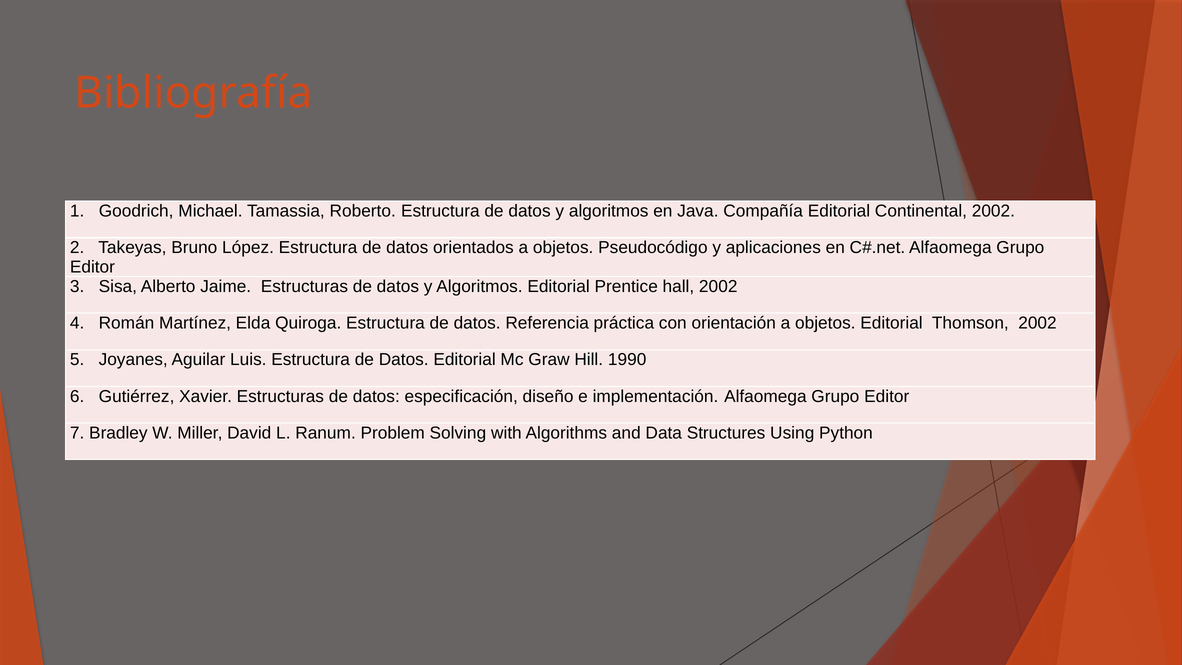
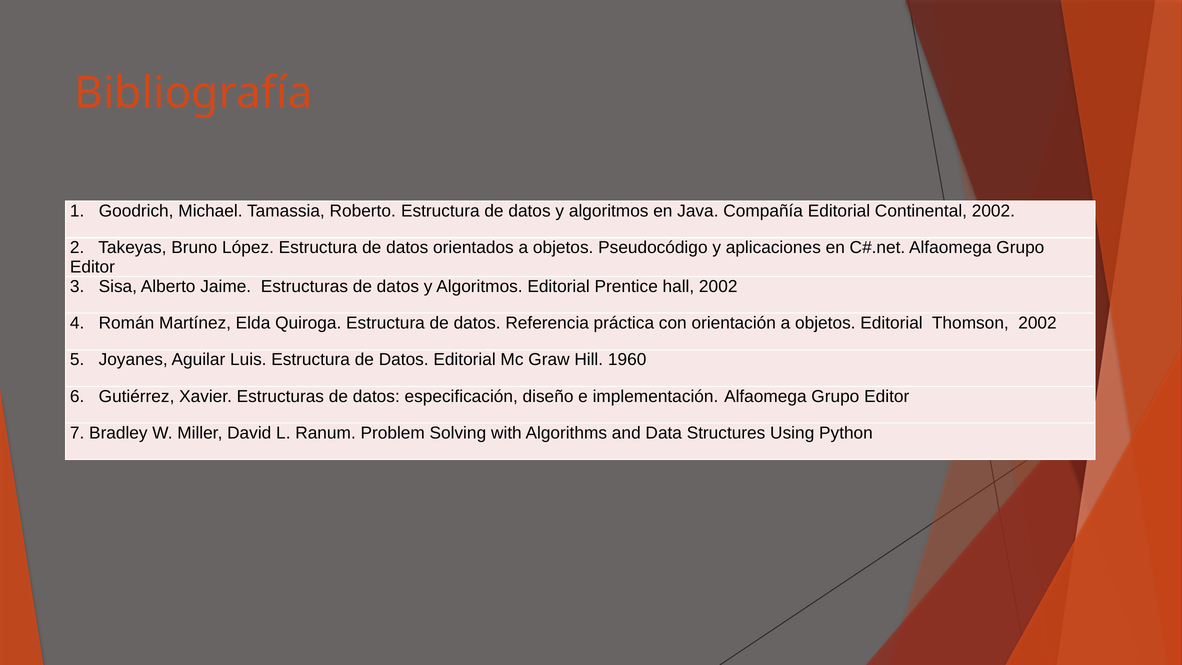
1990: 1990 -> 1960
